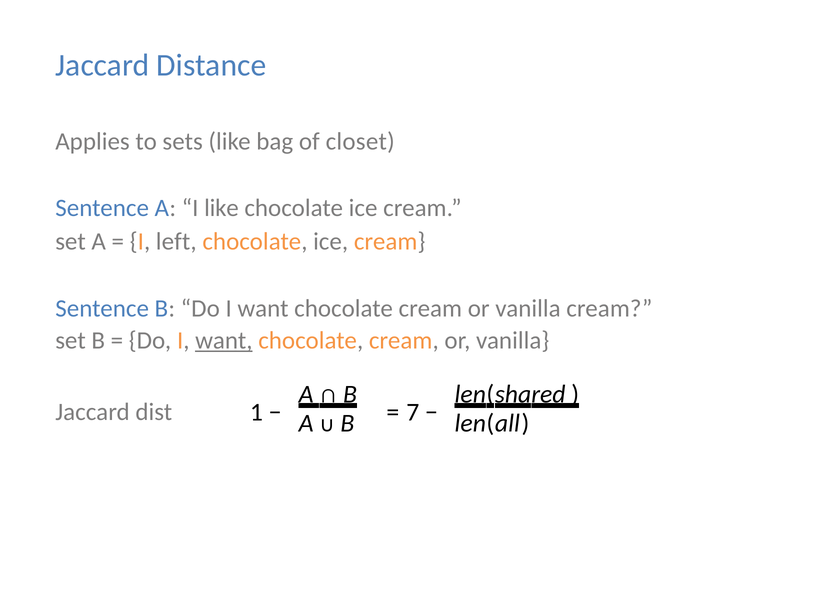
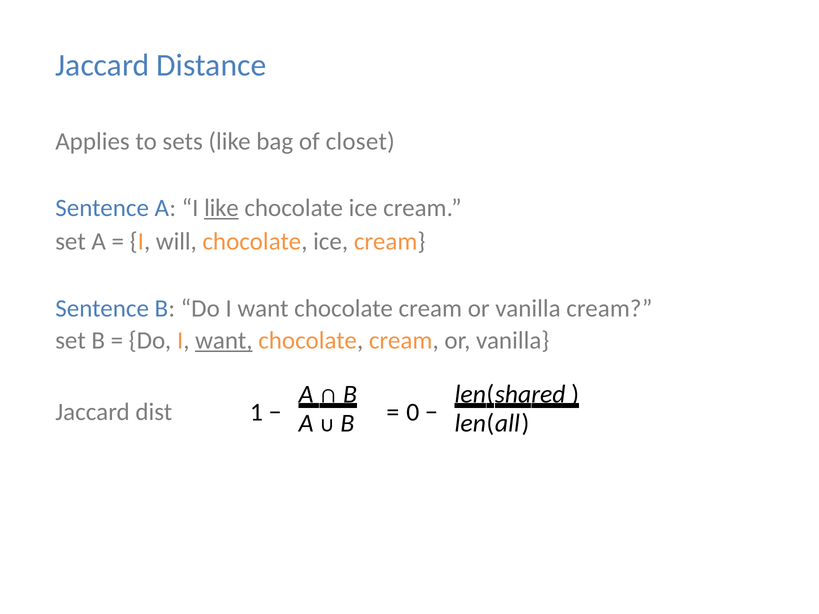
like at (221, 208) underline: none -> present
left: left -> will
7: 7 -> 0
